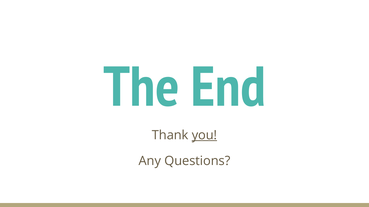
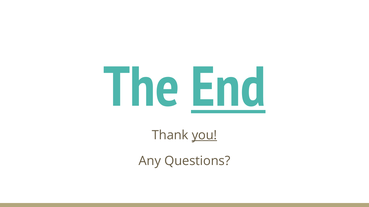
End underline: none -> present
